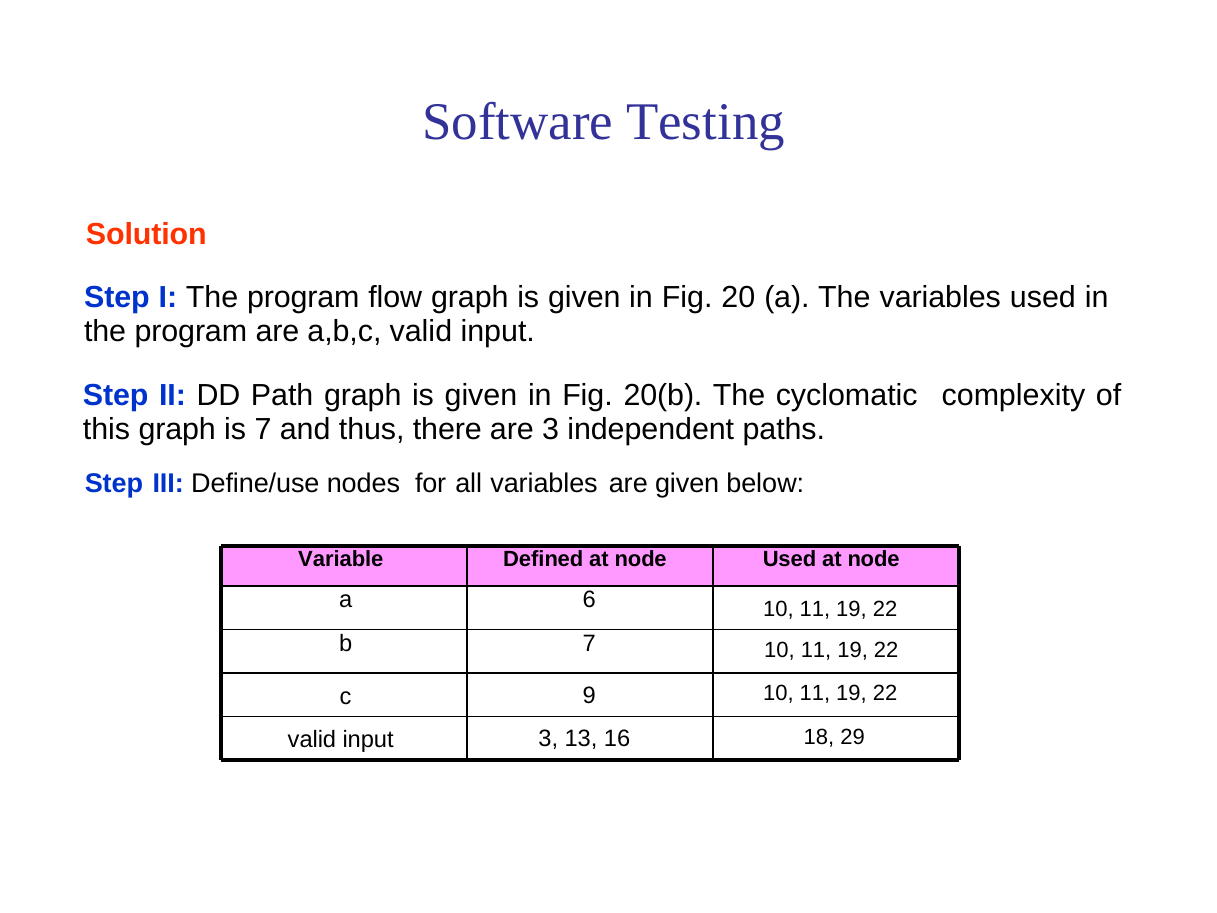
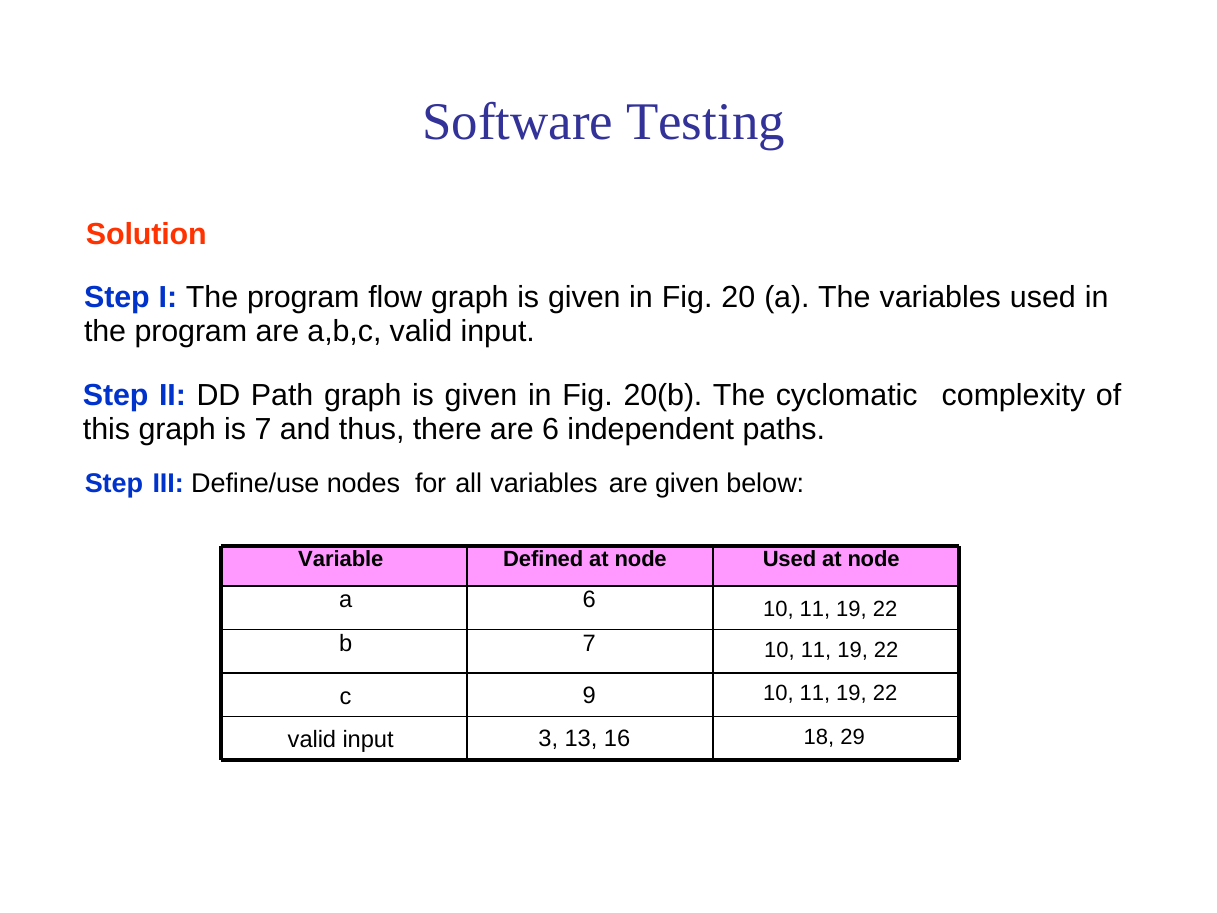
are 3: 3 -> 6
